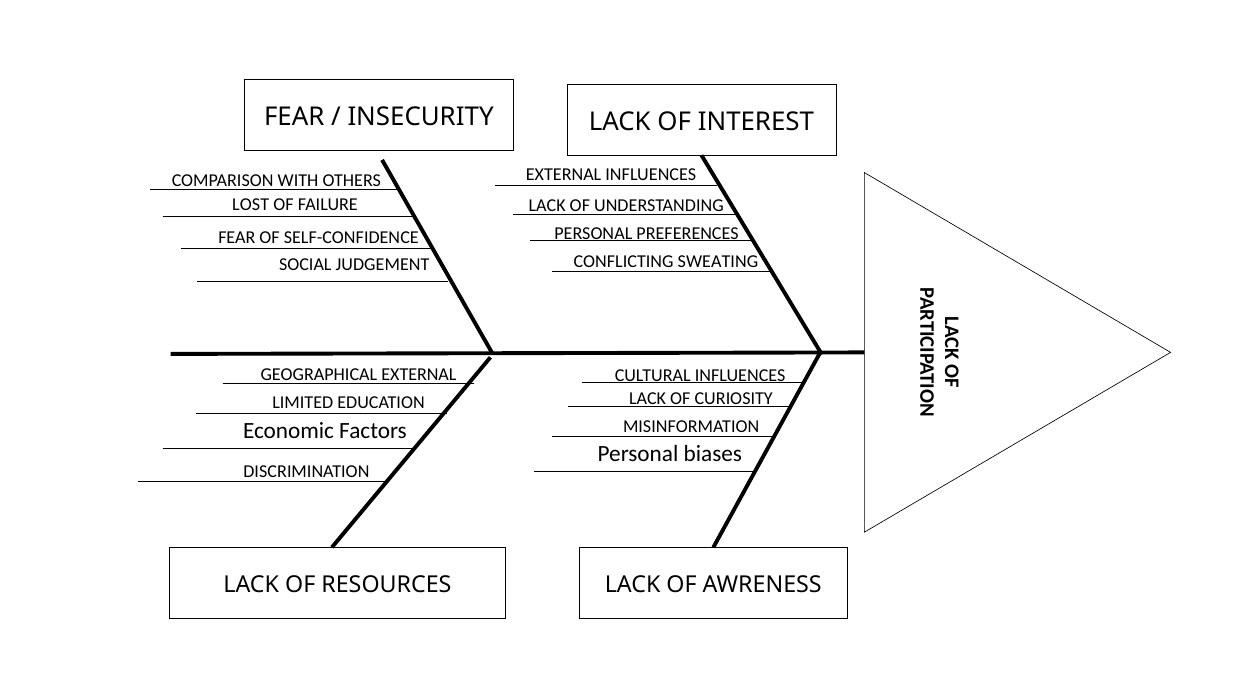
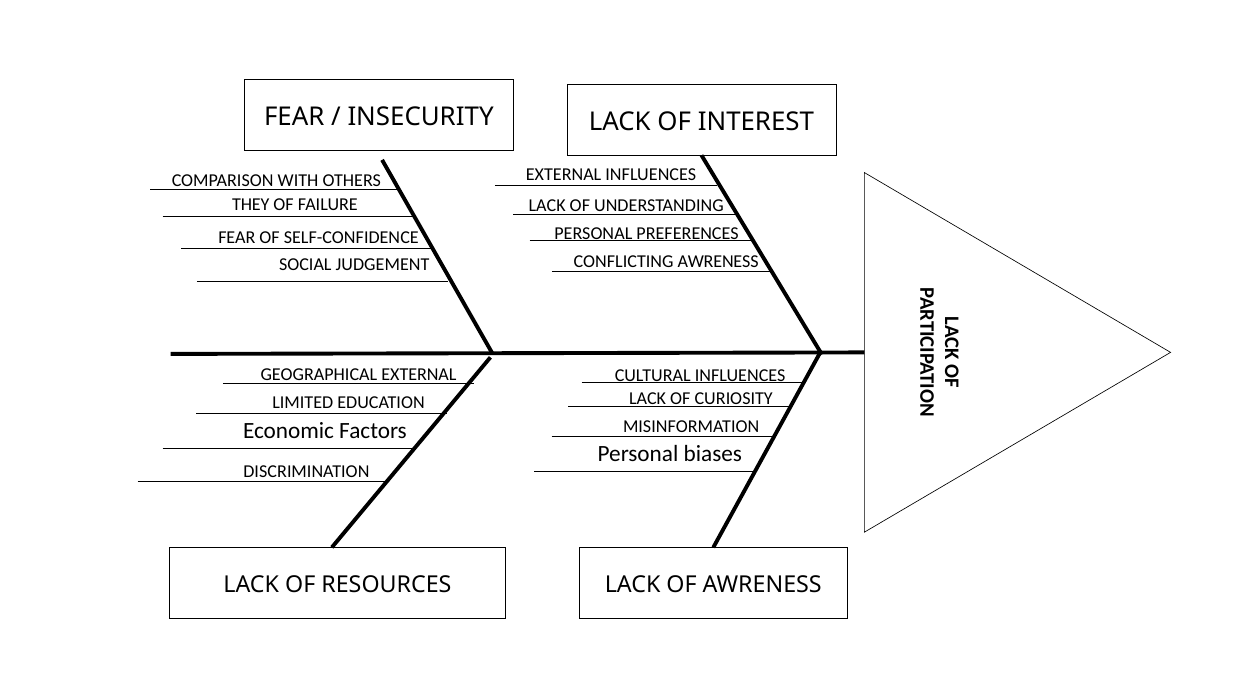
LOST: LOST -> THEY
CONFLICTING SWEATING: SWEATING -> AWRENESS
